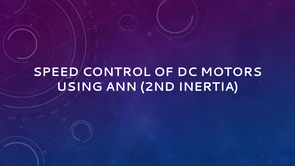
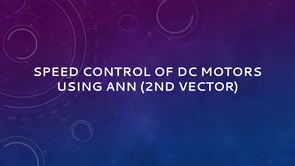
INERTIA: INERTIA -> VECTOR
